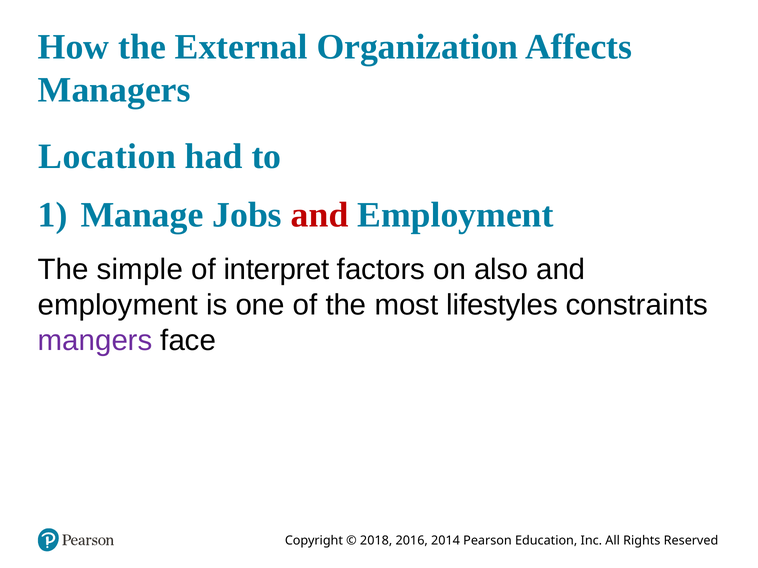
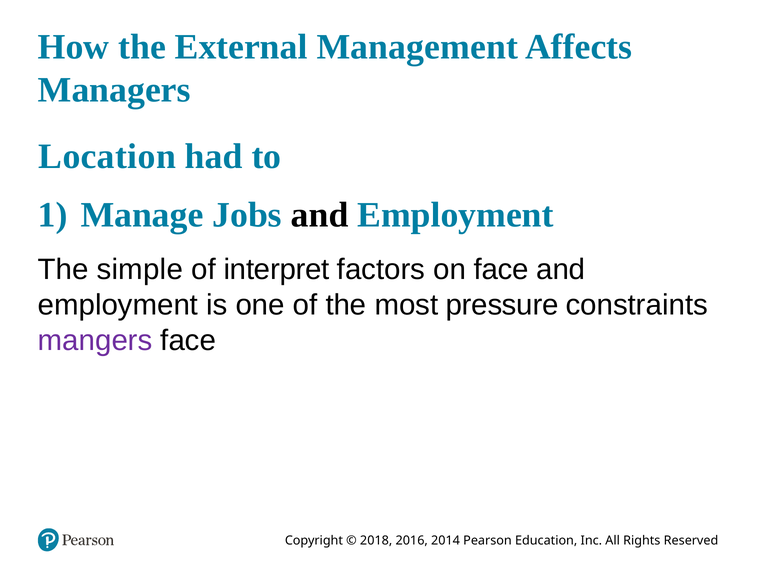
Organization: Organization -> Management
and at (320, 215) colour: red -> black
on also: also -> face
lifestyles: lifestyles -> pressure
